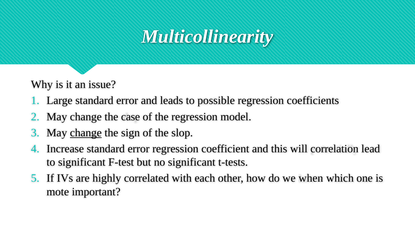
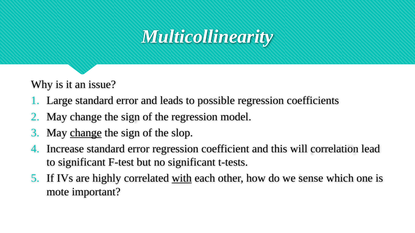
case at (131, 117): case -> sign
with underline: none -> present
when: when -> sense
